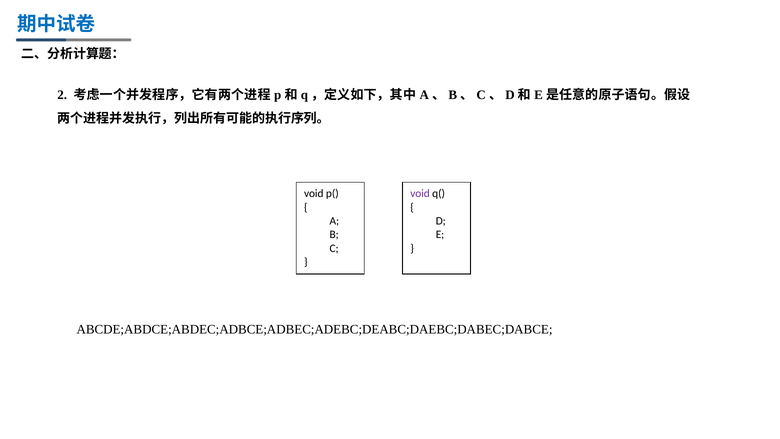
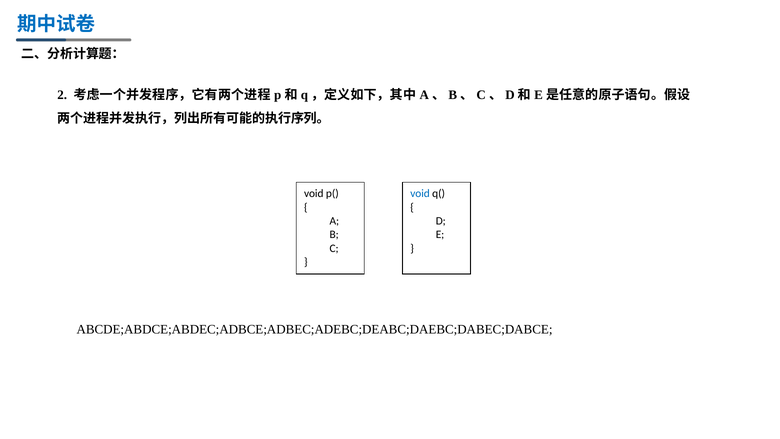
void at (420, 194) colour: purple -> blue
